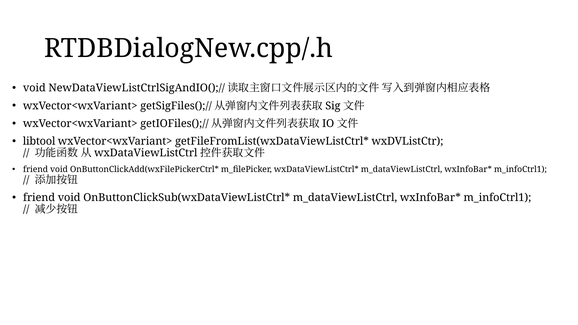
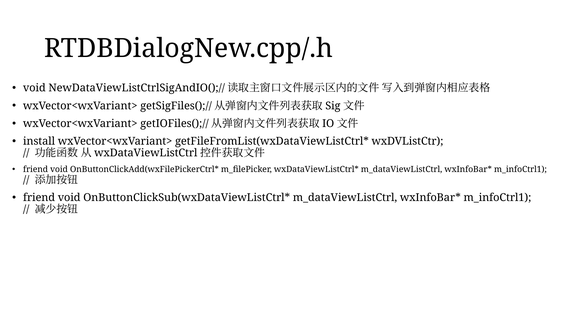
libtool: libtool -> install
